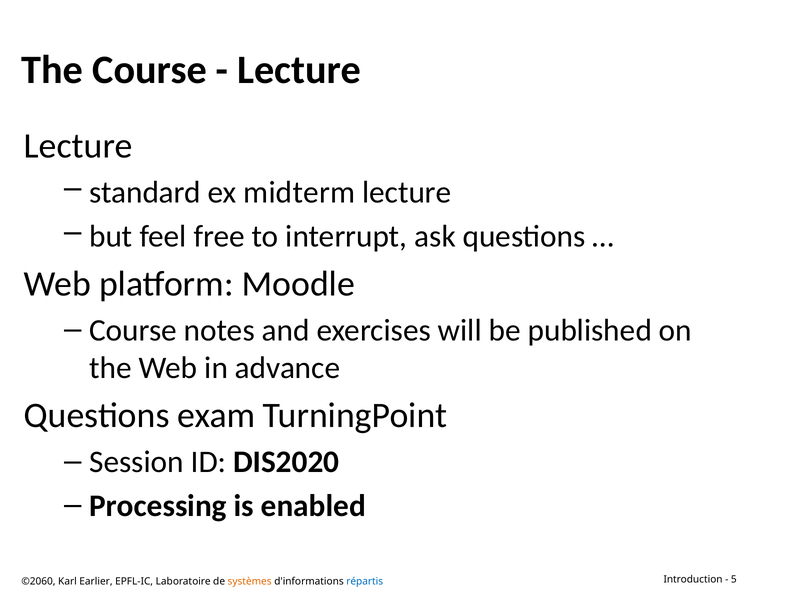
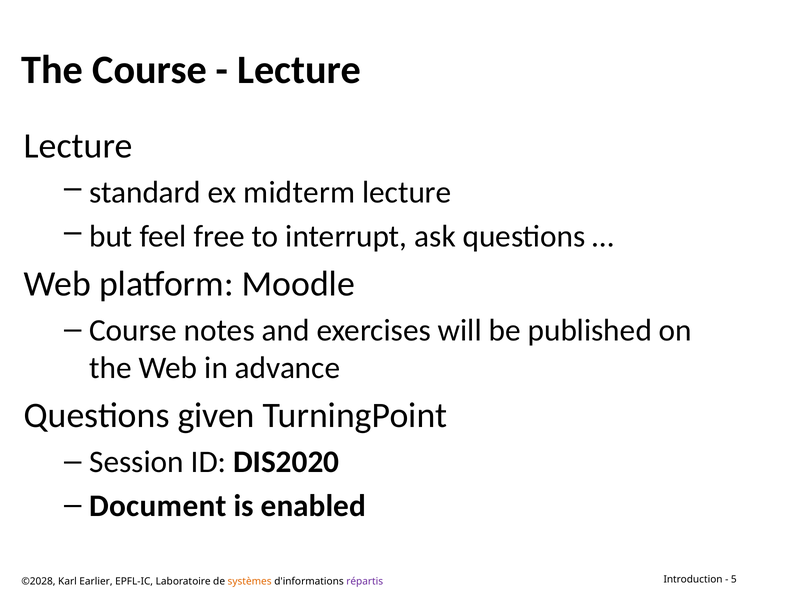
exam: exam -> given
Processing: Processing -> Document
©2060: ©2060 -> ©2028
répartis colour: blue -> purple
